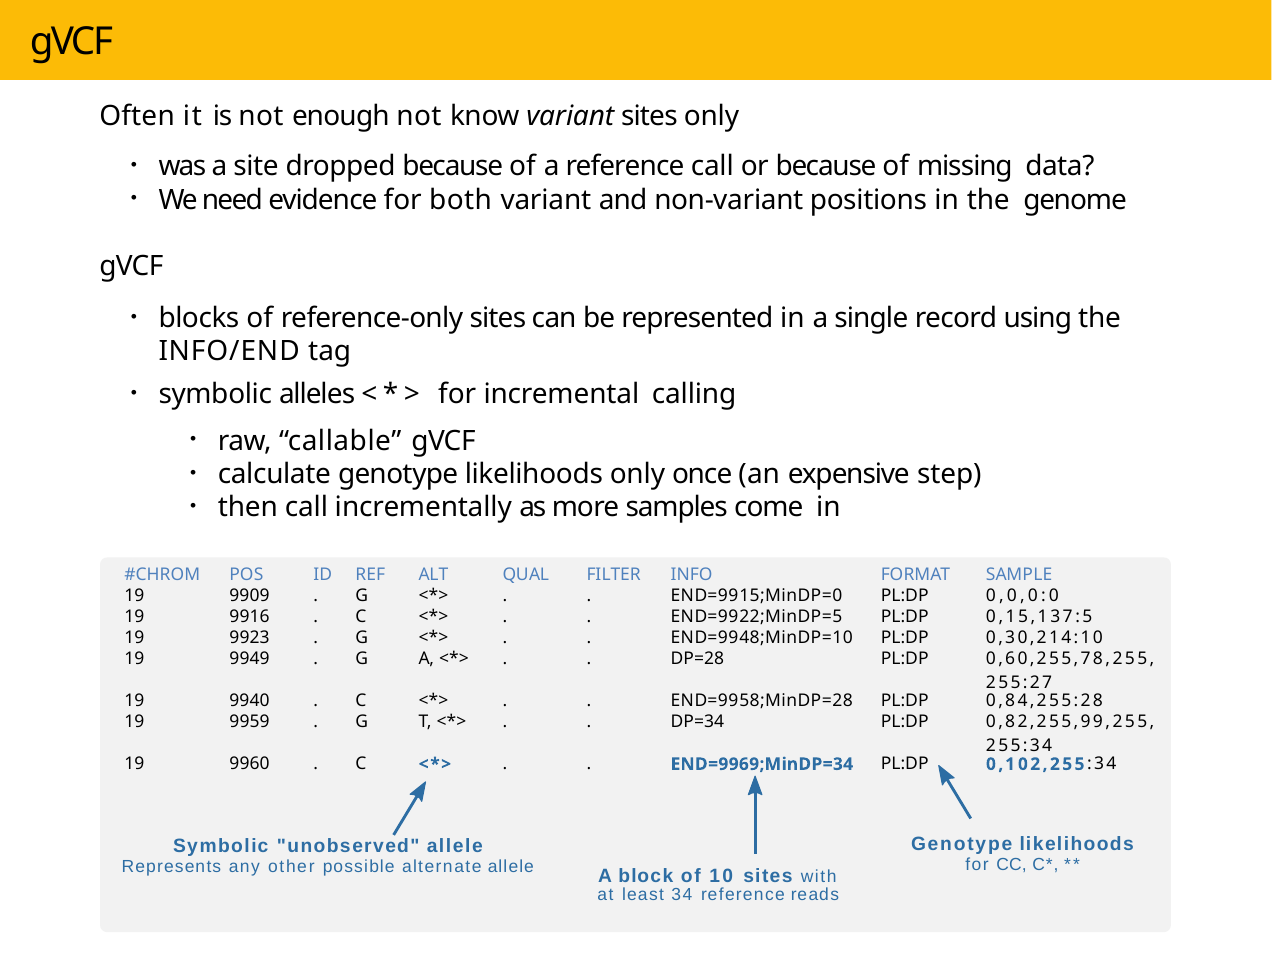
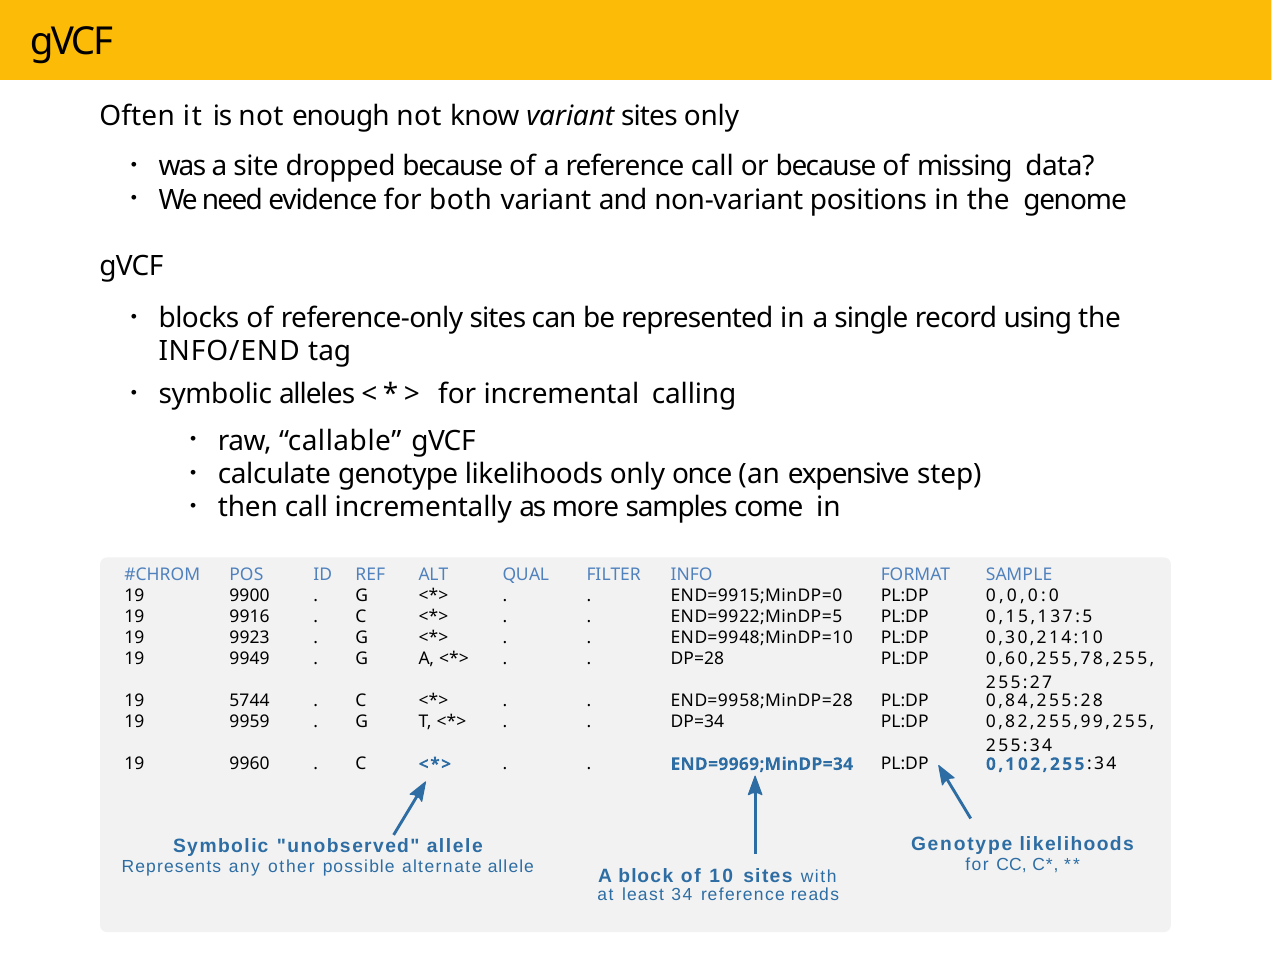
9909: 9909 -> 9900
9940: 9940 -> 5744
